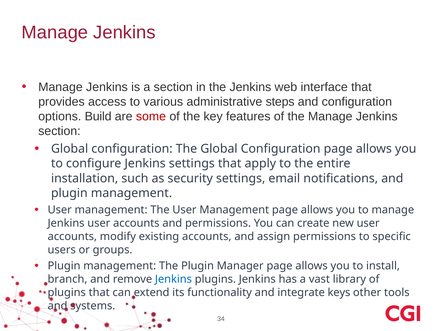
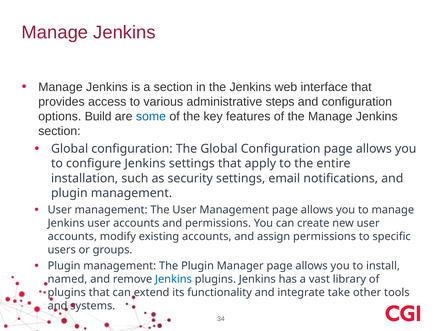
some colour: red -> blue
branch: branch -> named
keys: keys -> take
